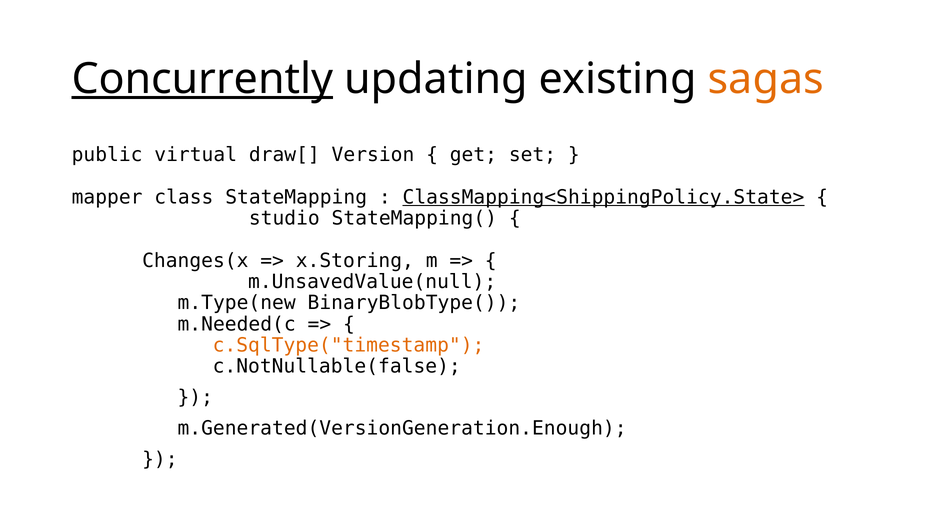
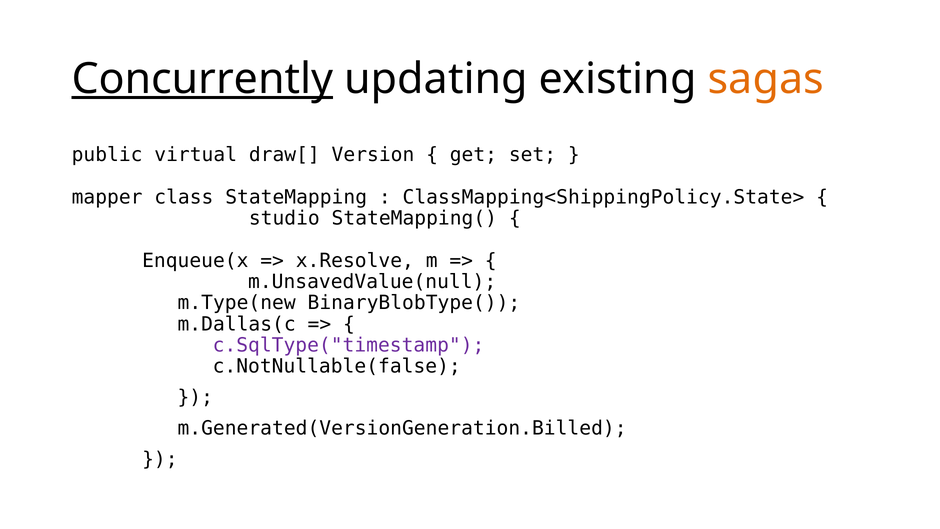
ClassMapping<ShippingPolicy.State> underline: present -> none
Changes(x: Changes(x -> Enqueue(x
x.Storing: x.Storing -> x.Resolve
m.Needed(c: m.Needed(c -> m.Dallas(c
c.SqlType("timestamp colour: orange -> purple
m.Generated(VersionGeneration.Enough: m.Generated(VersionGeneration.Enough -> m.Generated(VersionGeneration.Billed
